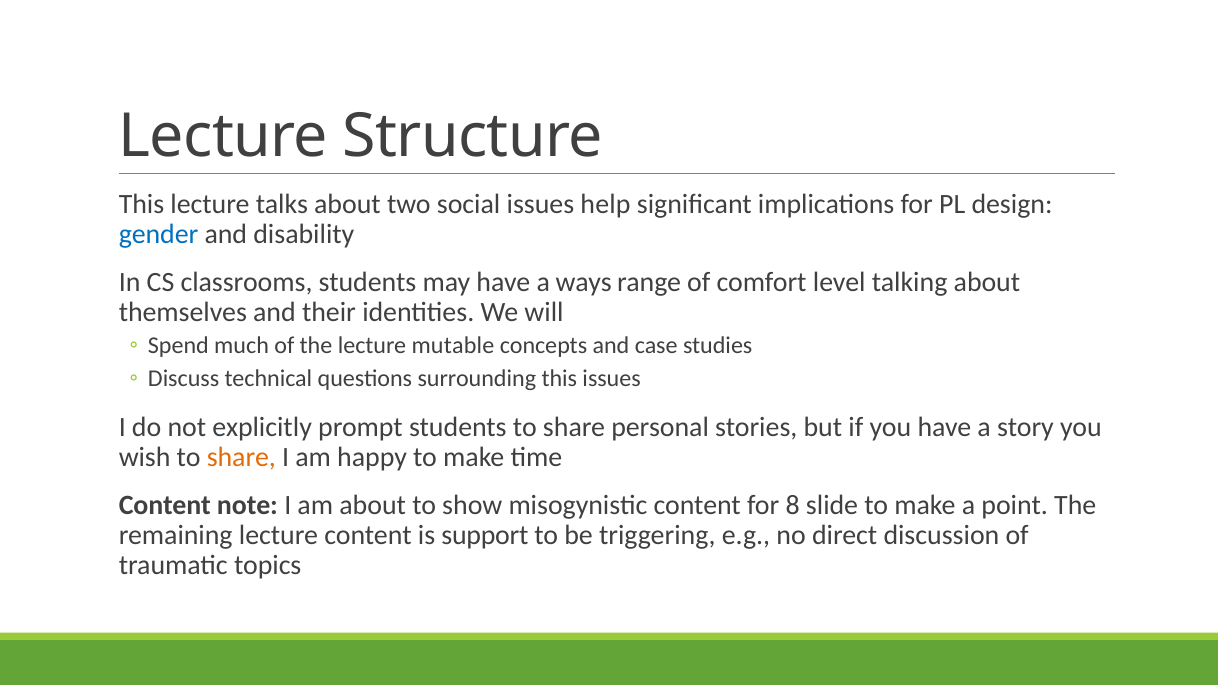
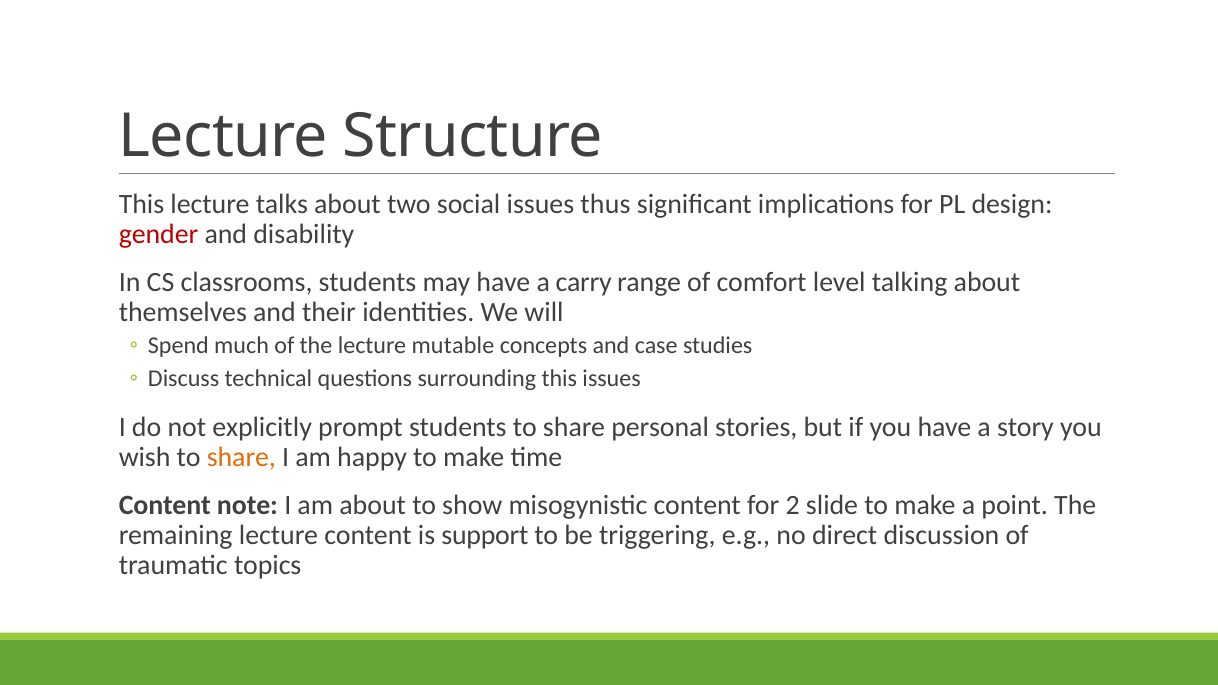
help: help -> thus
gender colour: blue -> red
ways: ways -> carry
8: 8 -> 2
